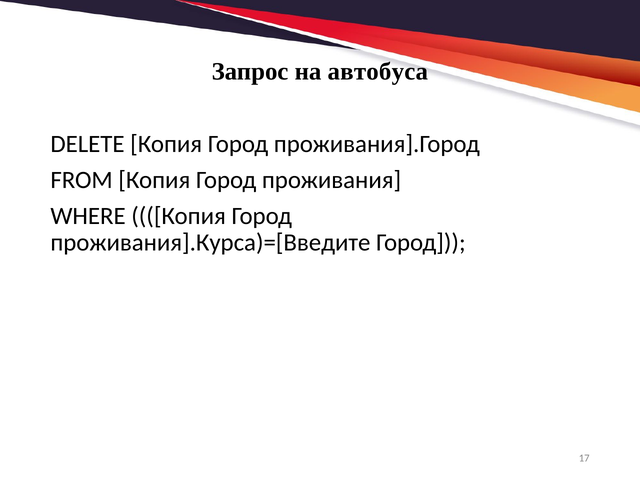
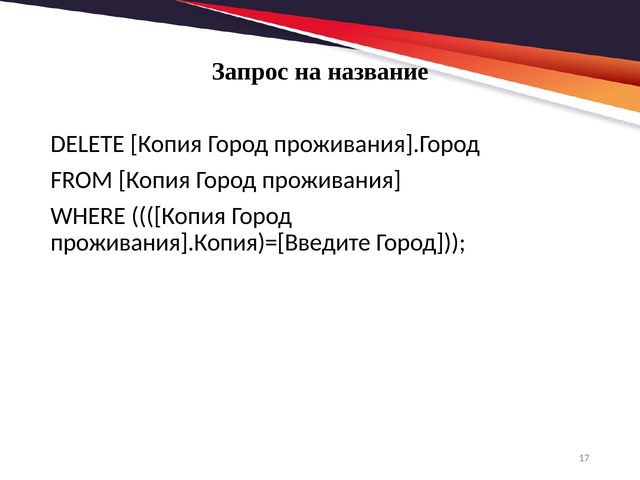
автобуса: автобуса -> название
проживания].Курса)=[Введите: проживания].Курса)=[Введите -> проживания].Копия)=[Введите
